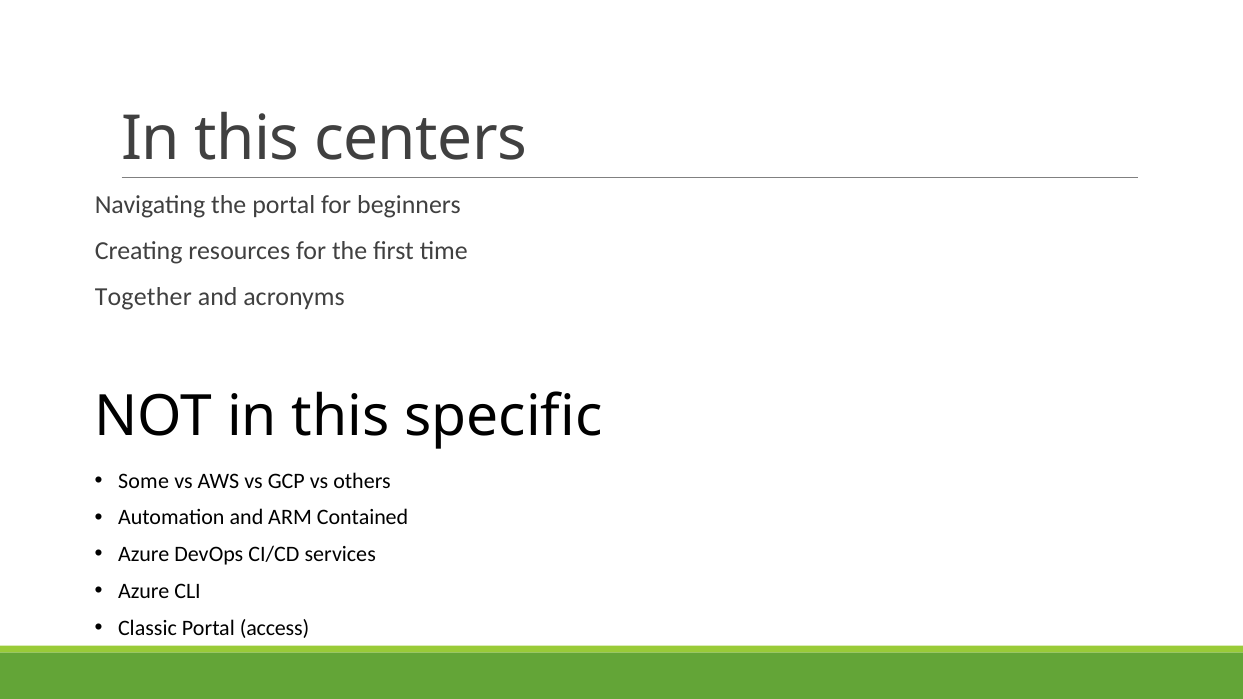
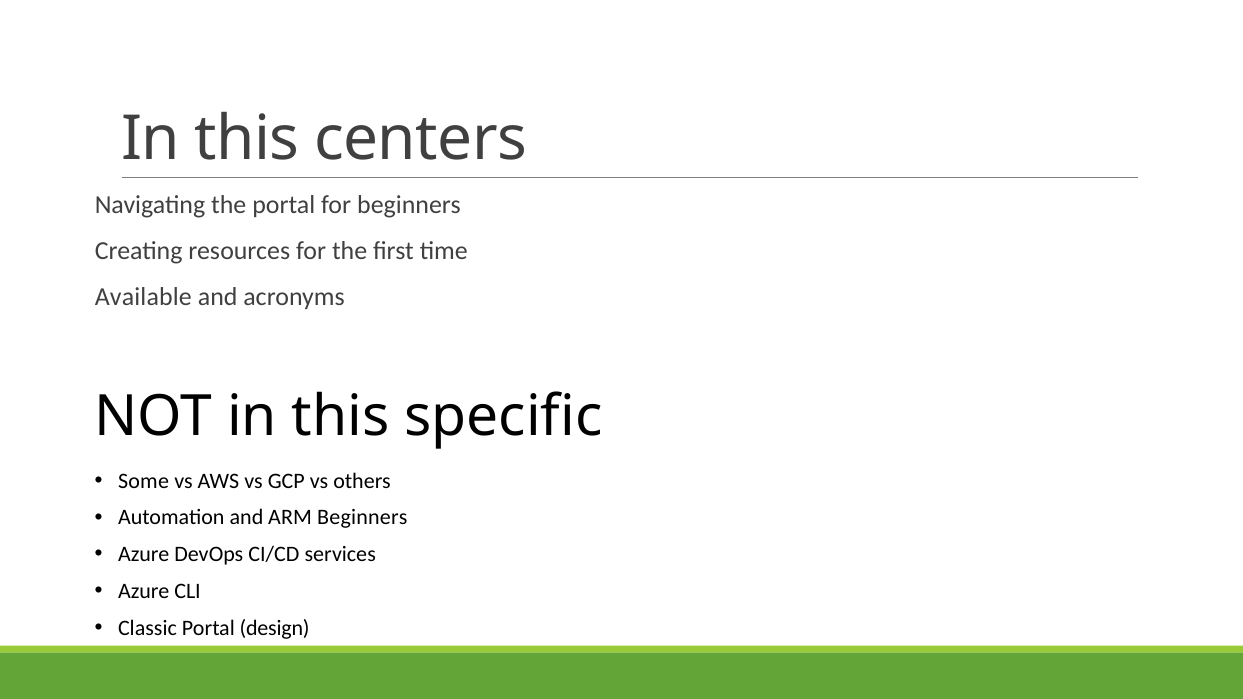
Together: Together -> Available
ARM Contained: Contained -> Beginners
access: access -> design
